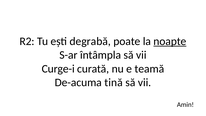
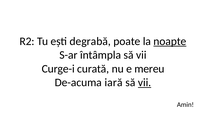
teamă: teamă -> mereu
tină: tină -> iară
vii at (145, 82) underline: none -> present
